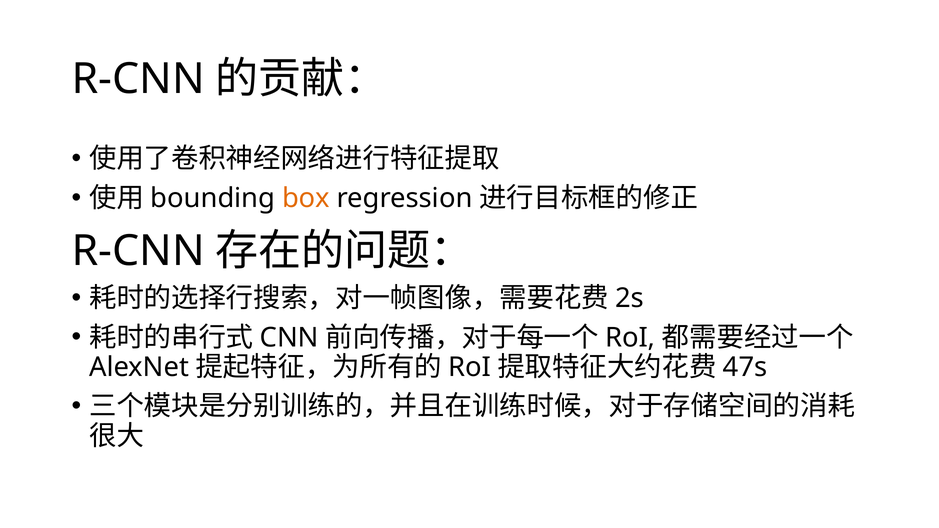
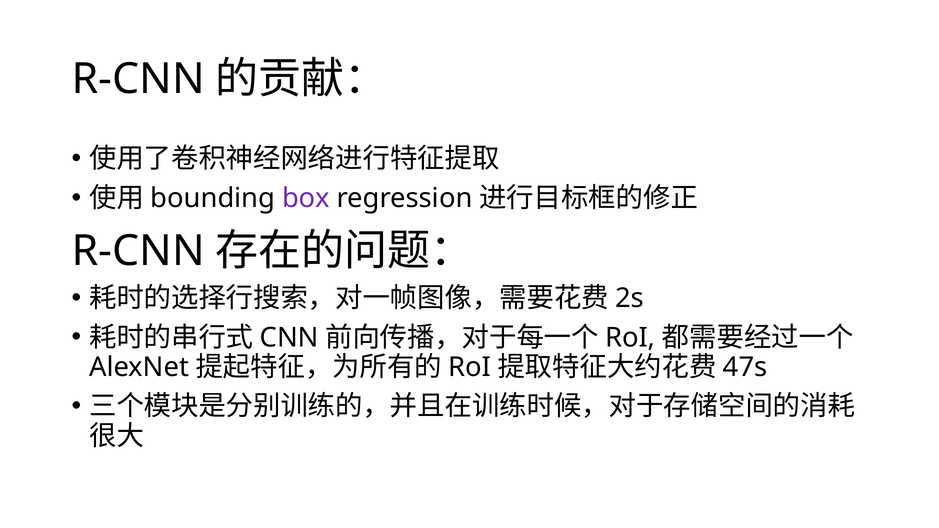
box colour: orange -> purple
